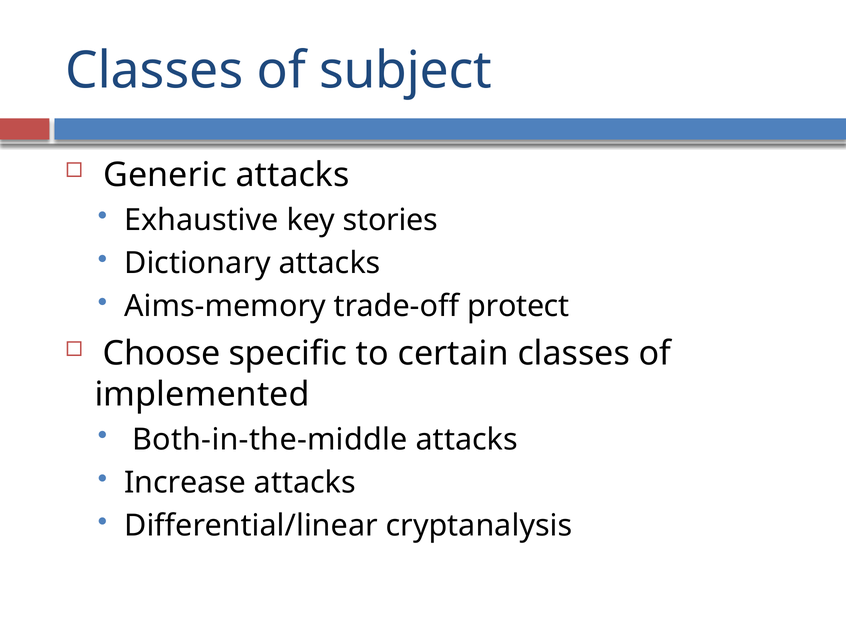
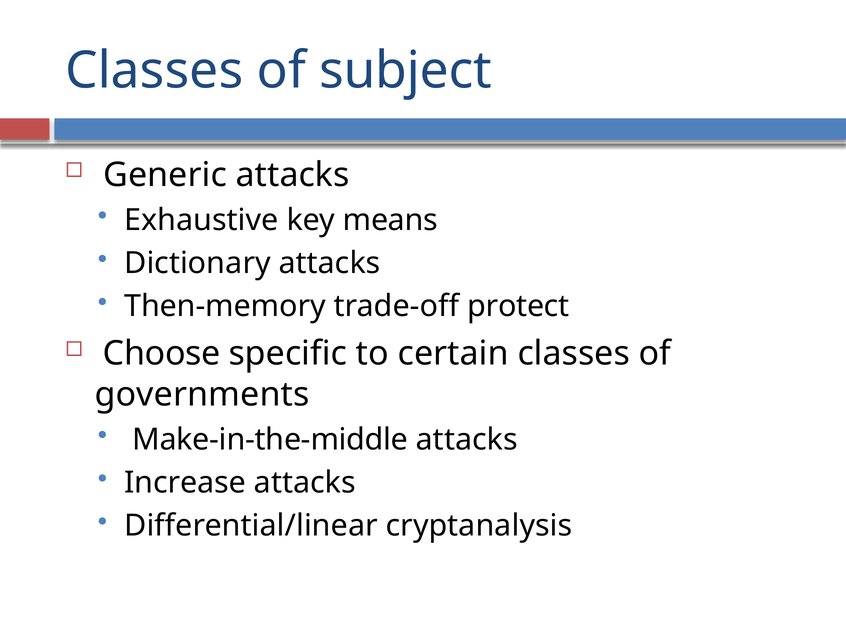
stories: stories -> means
Aims-memory: Aims-memory -> Then-memory
implemented: implemented -> governments
Both-in-the-middle: Both-in-the-middle -> Make-in-the-middle
